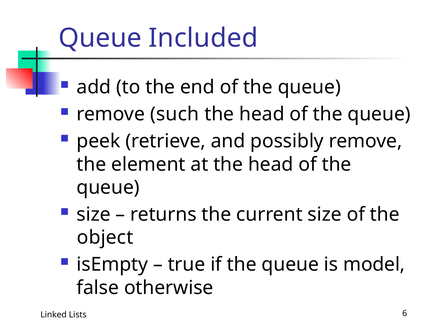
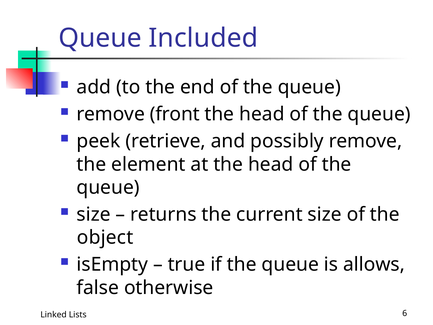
such: such -> front
model: model -> allows
